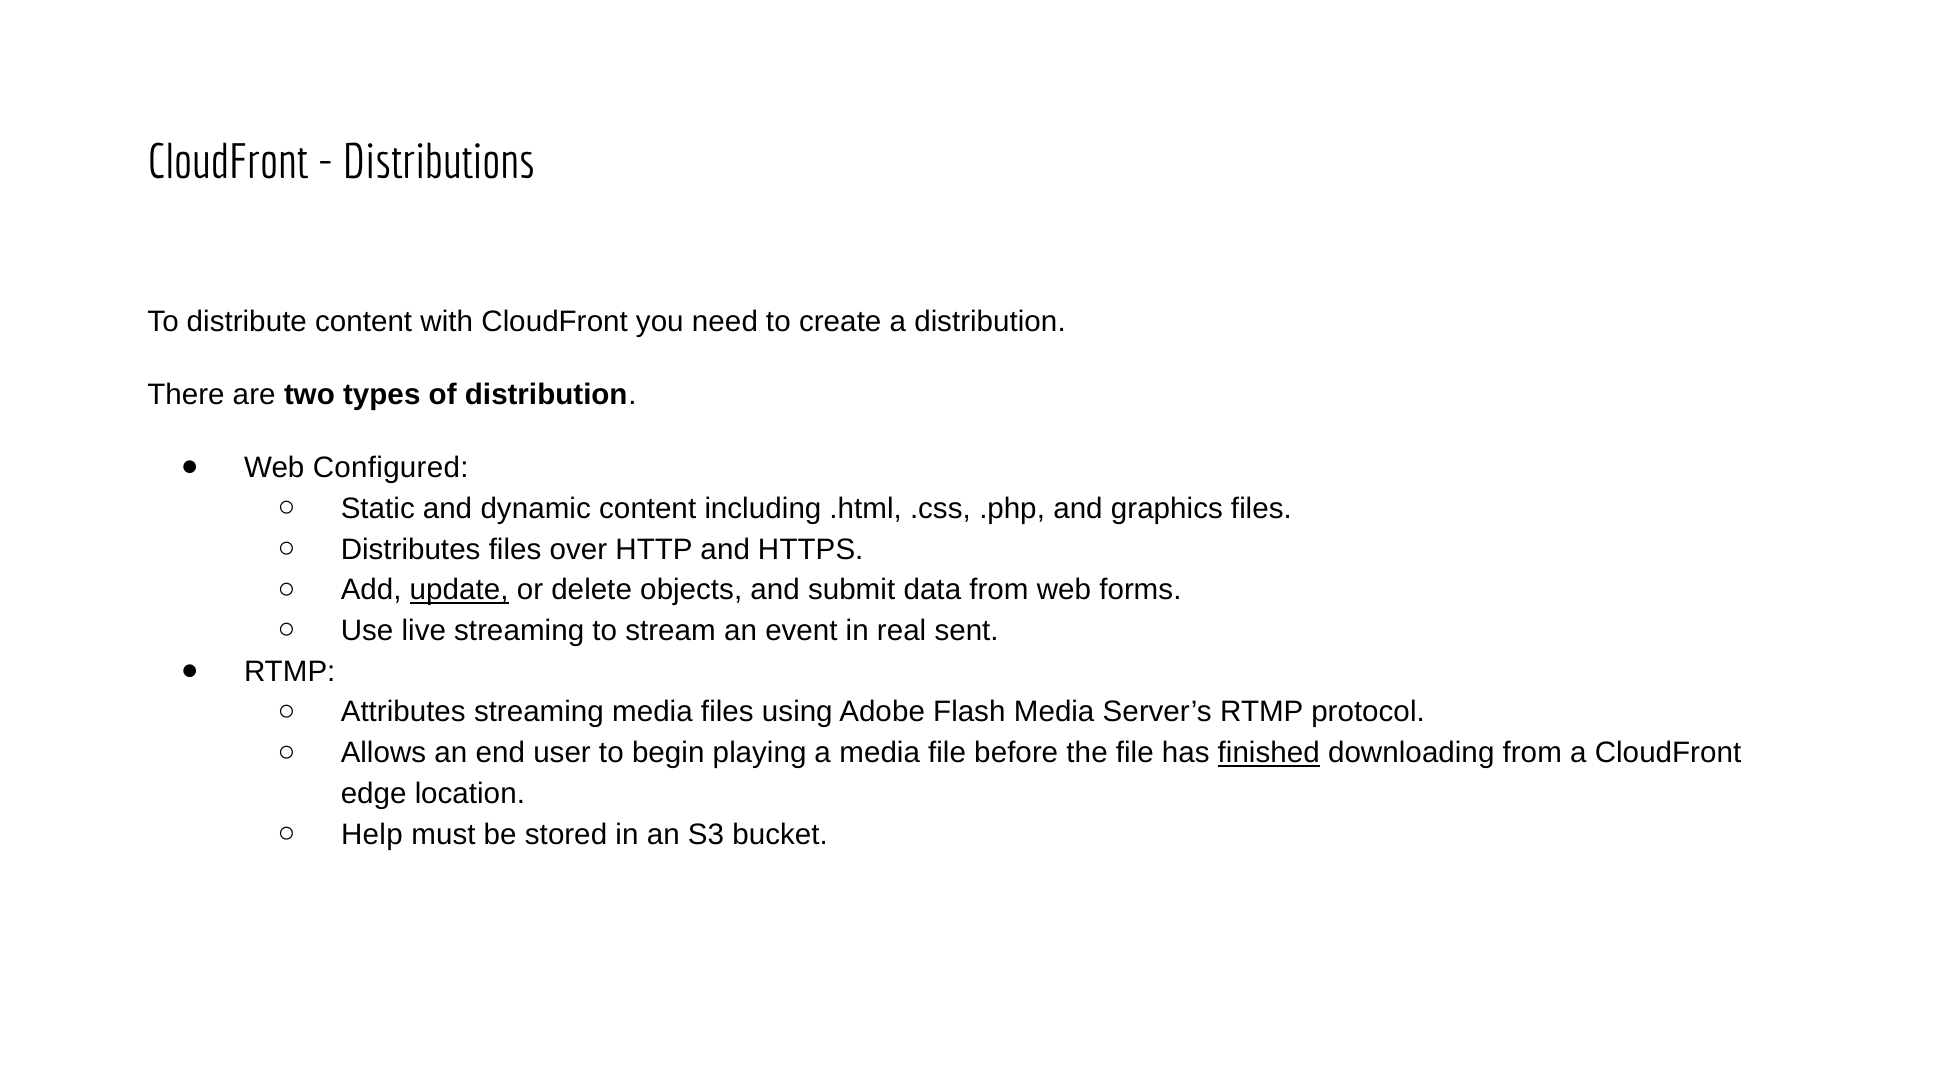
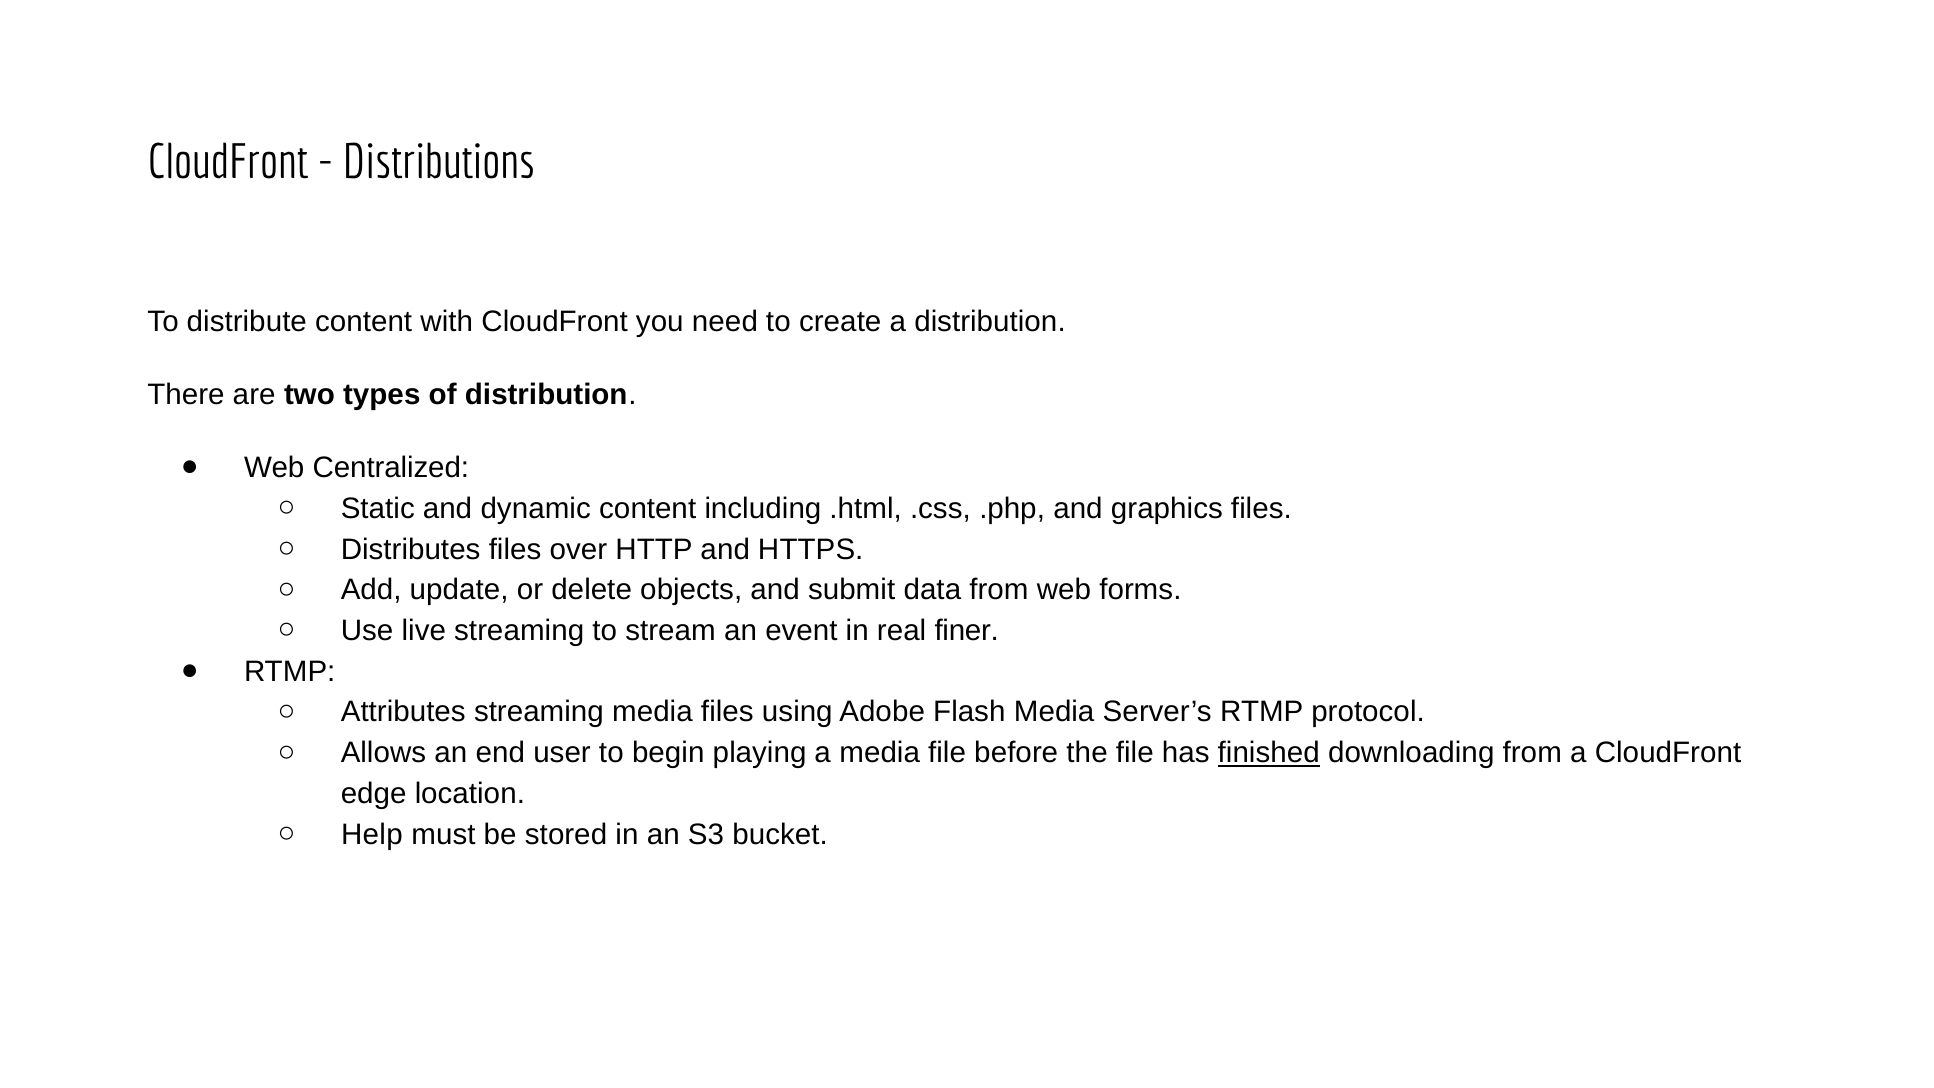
Configured: Configured -> Centralized
update underline: present -> none
sent: sent -> finer
